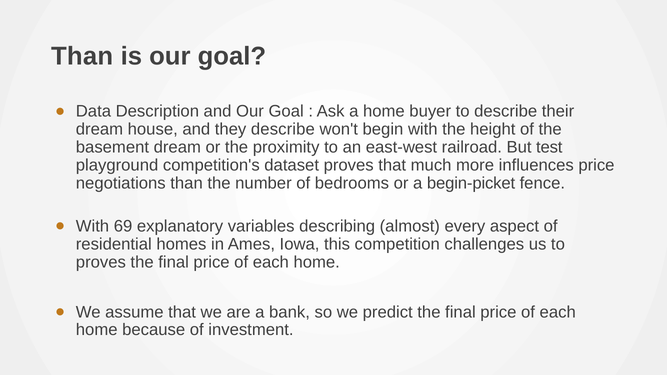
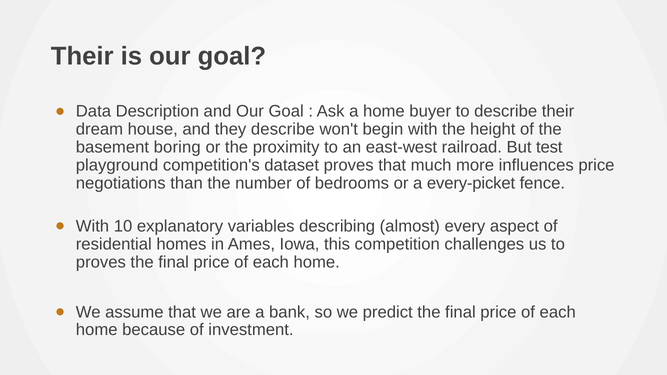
Than at (82, 56): Than -> Their
basement dream: dream -> boring
begin-picket: begin-picket -> every-picket
69: 69 -> 10
